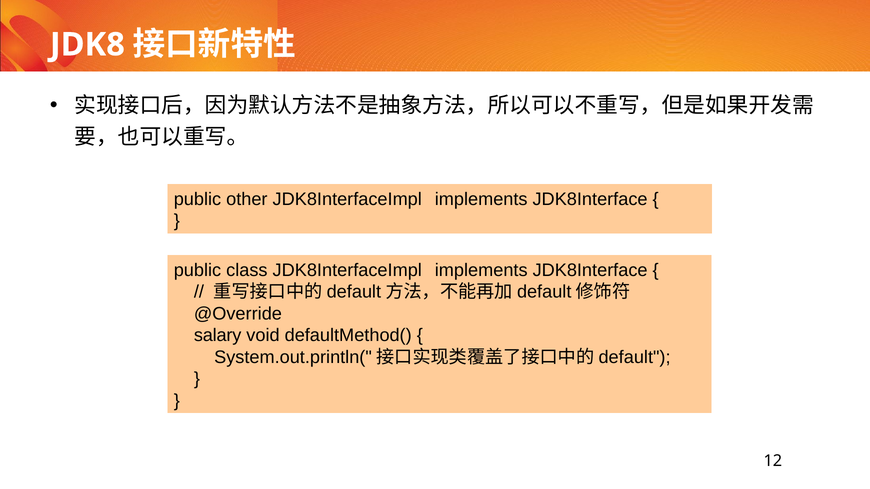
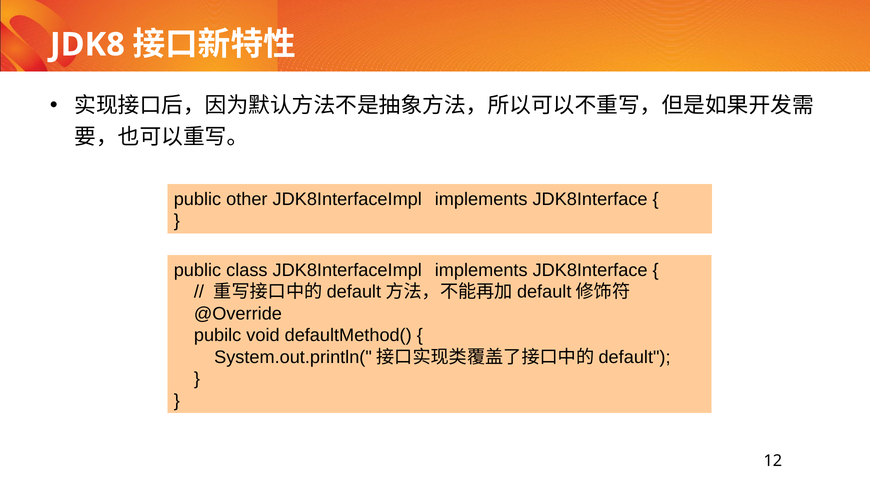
salary: salary -> pubilc
